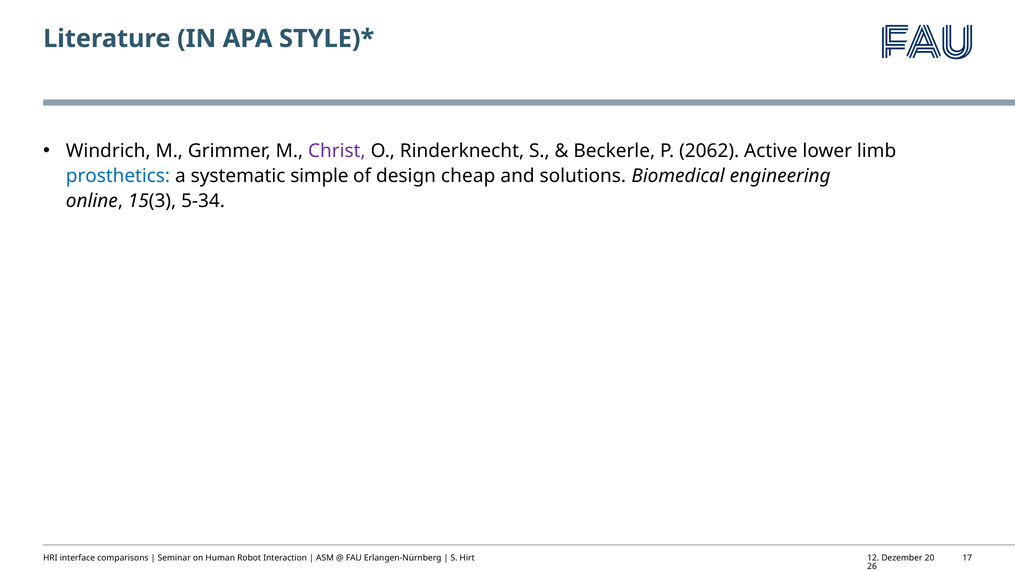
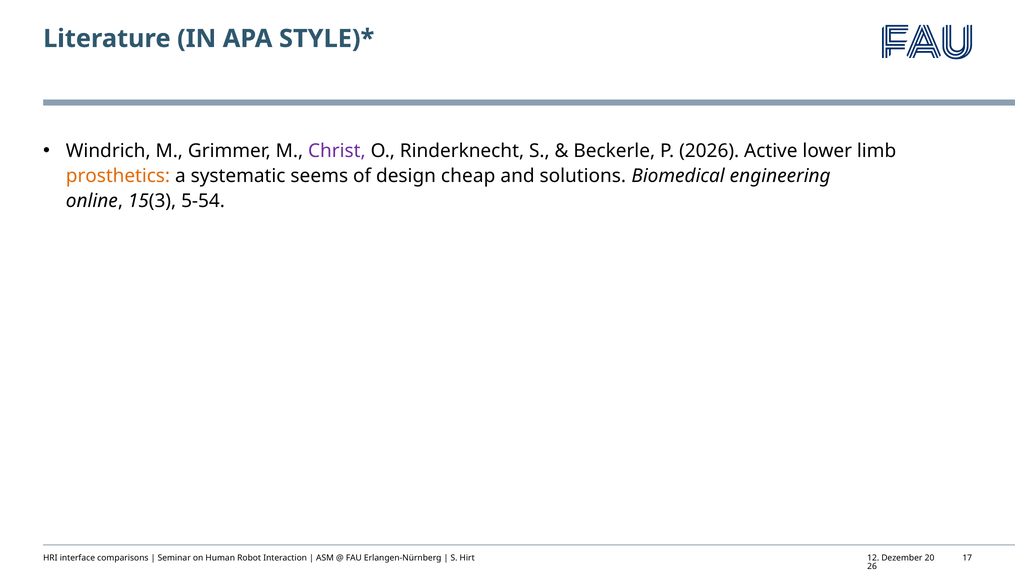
2062: 2062 -> 2026
prosthetics colour: blue -> orange
simple: simple -> seems
5-34: 5-34 -> 5-54
